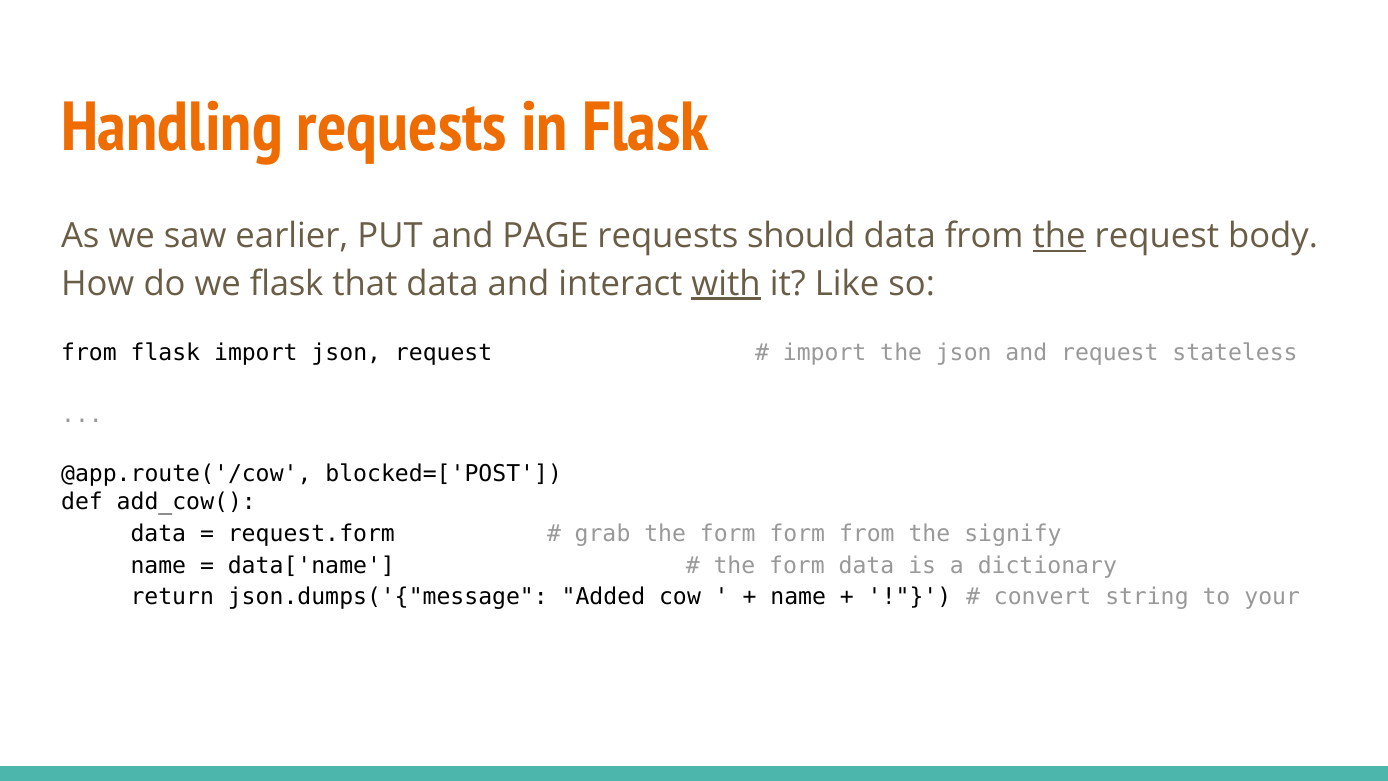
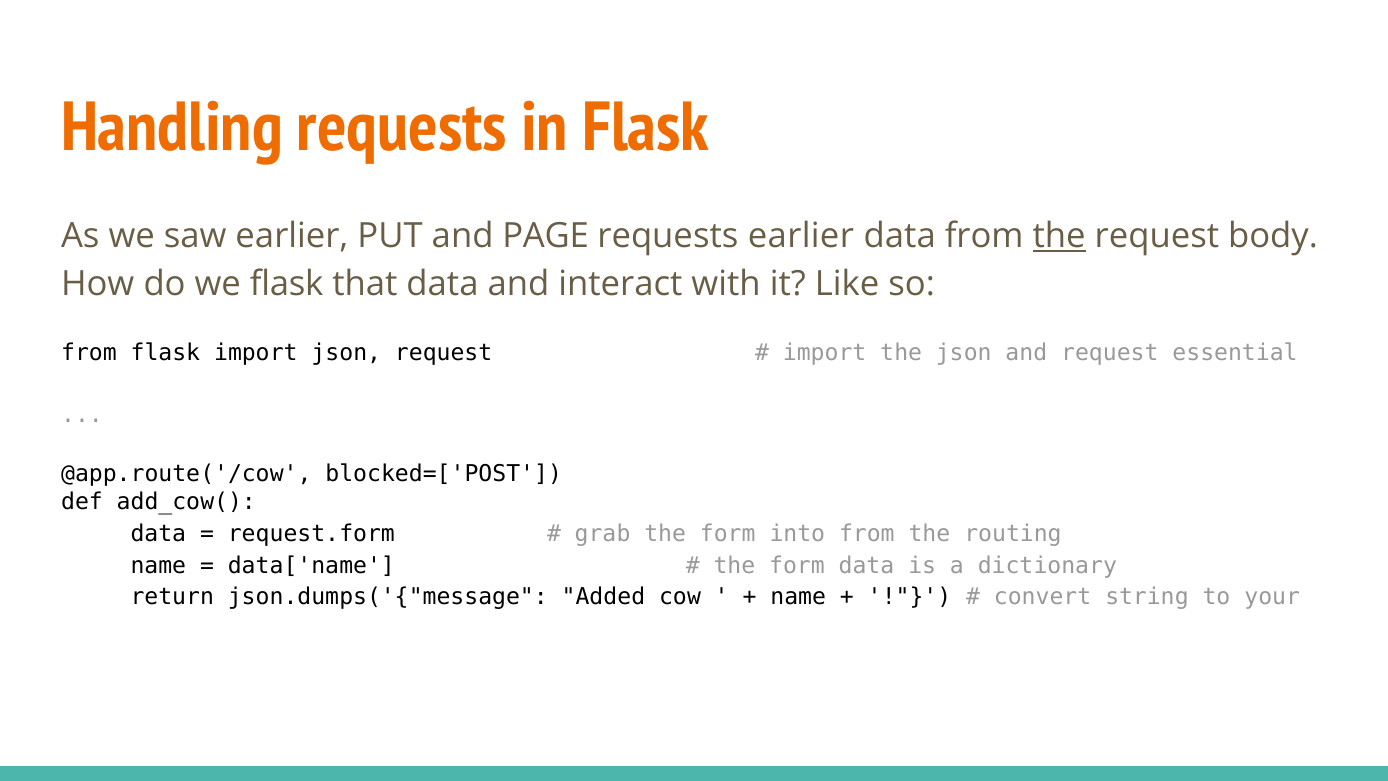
requests should: should -> earlier
with underline: present -> none
stateless: stateless -> essential
form form: form -> into
signify: signify -> routing
